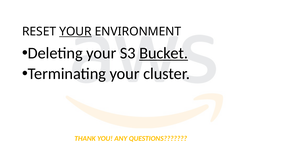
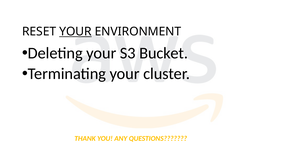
Bucket underline: present -> none
